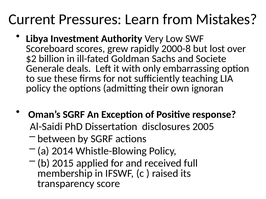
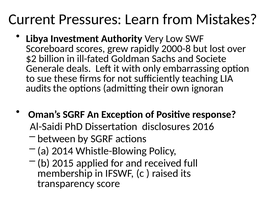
policy at (38, 89): policy -> audits
2005: 2005 -> 2016
